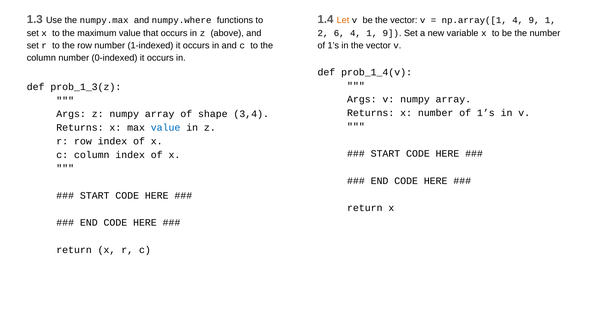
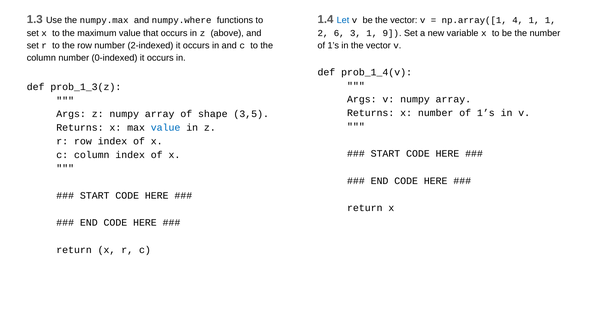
Let colour: orange -> blue
4 9: 9 -> 1
6 4: 4 -> 3
1-indexed: 1-indexed -> 2-indexed
3,4: 3,4 -> 3,5
